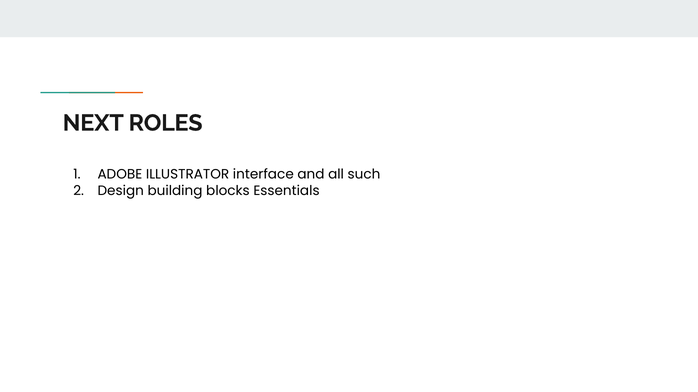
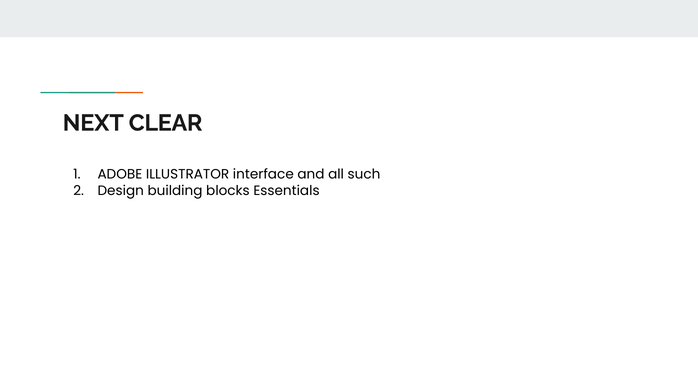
ROLES: ROLES -> CLEAR
